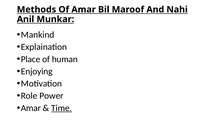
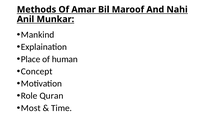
Enjoying: Enjoying -> Concept
Power: Power -> Quran
Amar at (31, 108): Amar -> Most
Time underline: present -> none
